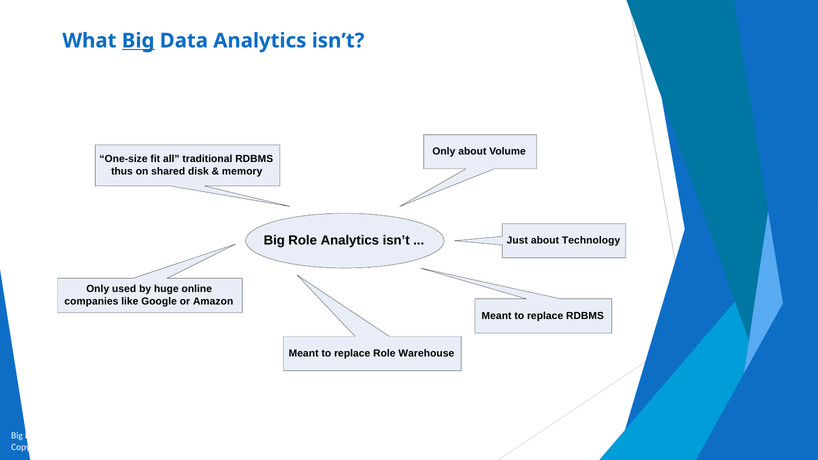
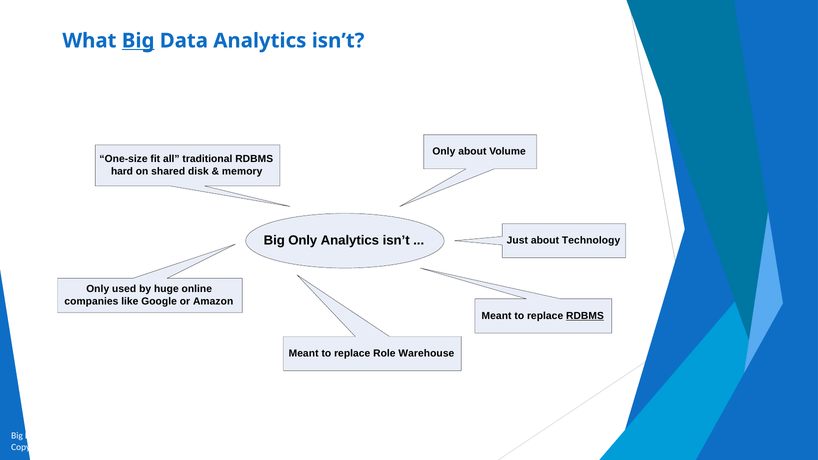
thus: thus -> hard
Big Role: Role -> Only
RDBMS at (585, 316) underline: none -> present
